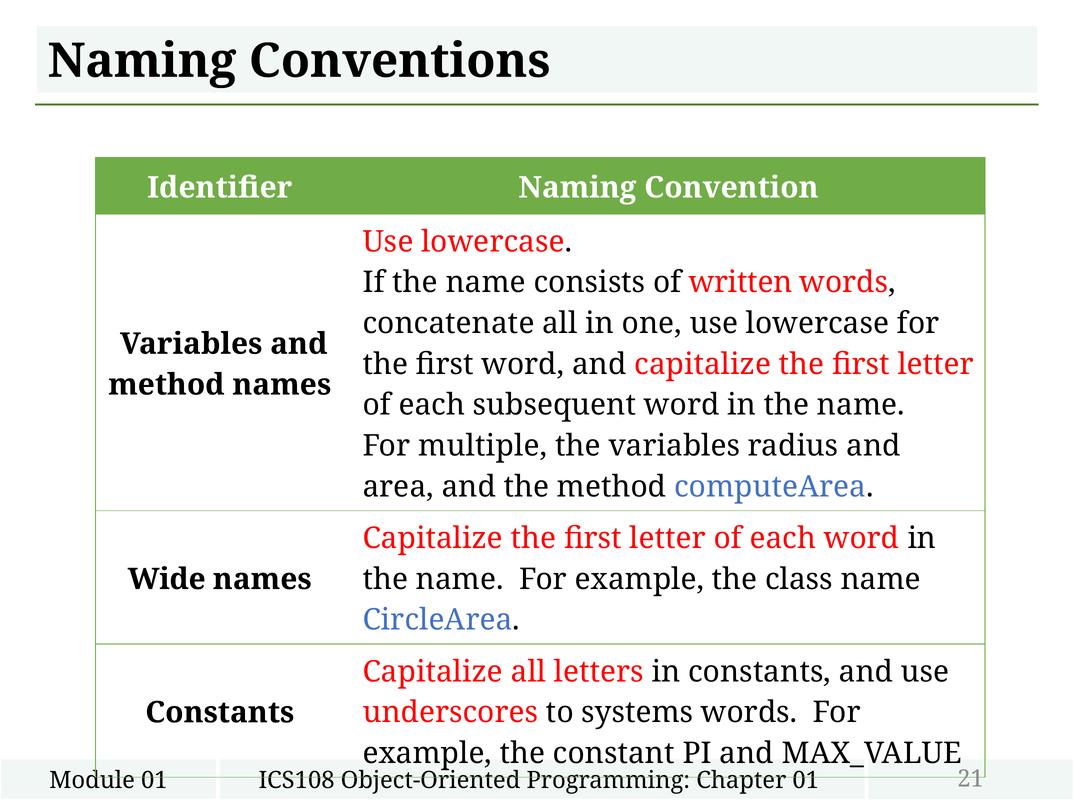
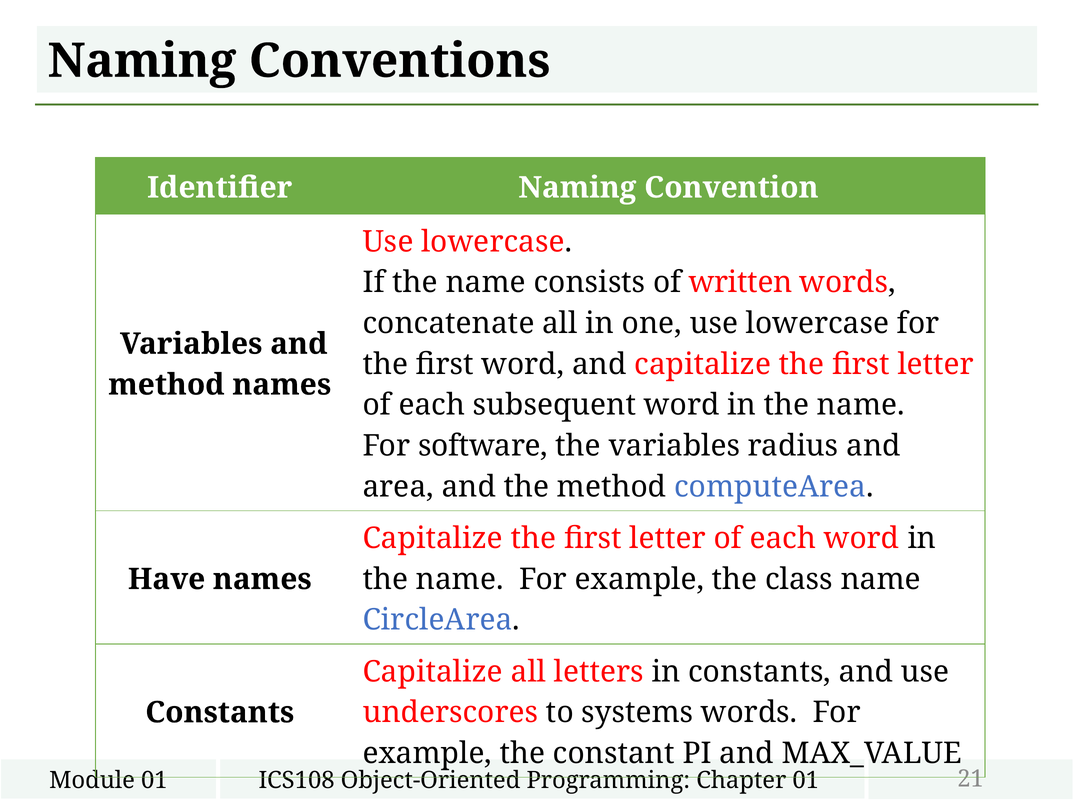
multiple: multiple -> software
Wide: Wide -> Have
